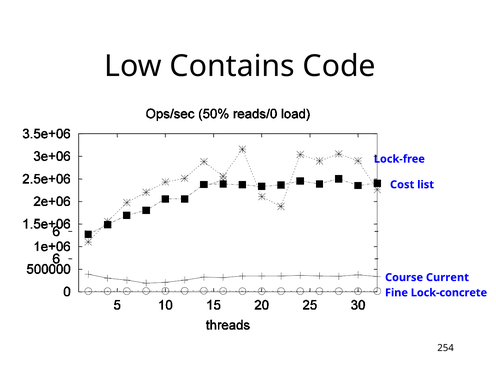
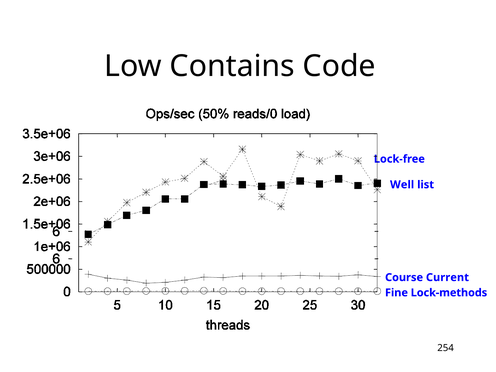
Cost: Cost -> Well
Lock-concrete: Lock-concrete -> Lock-methods
